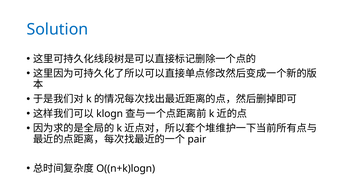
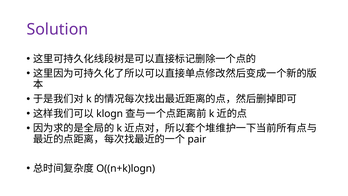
Solution colour: blue -> purple
